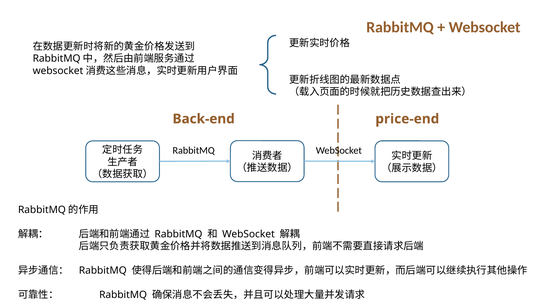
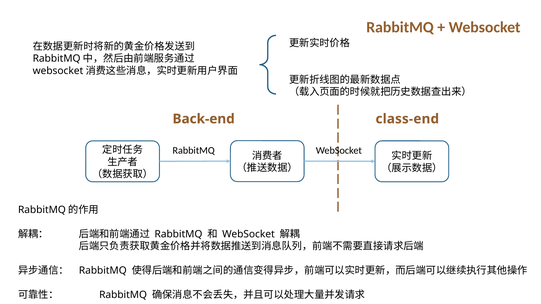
price-end: price-end -> class-end
